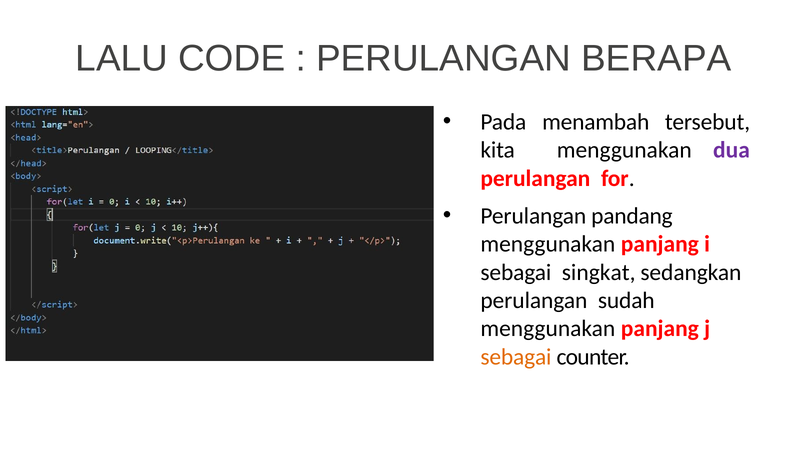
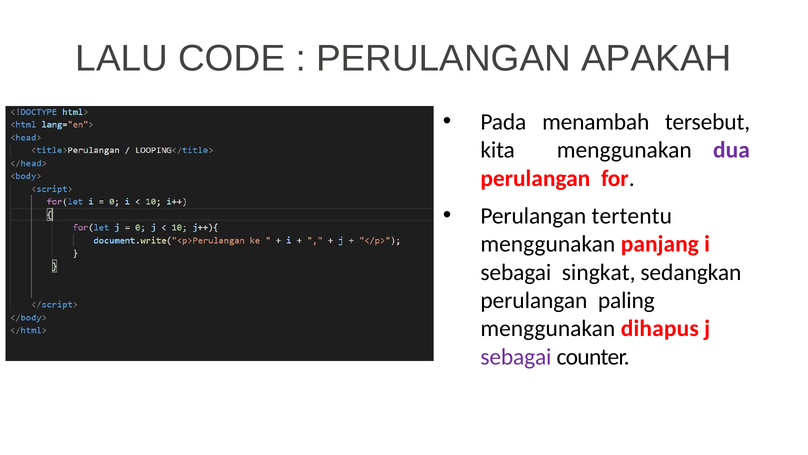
BERAPA: BERAPA -> APAKAH
pandang: pandang -> tertentu
sudah: sudah -> paling
panjang at (660, 328): panjang -> dihapus
sebagai at (516, 356) colour: orange -> purple
